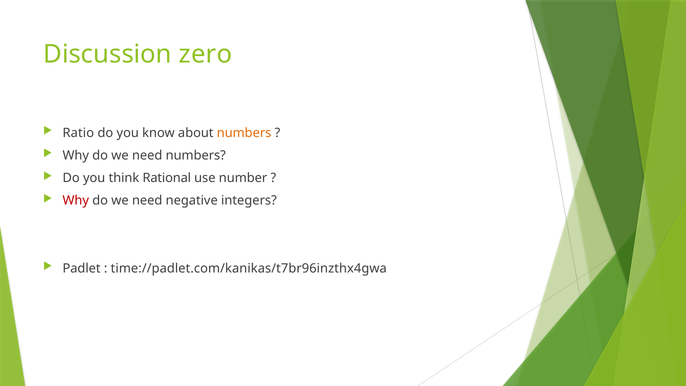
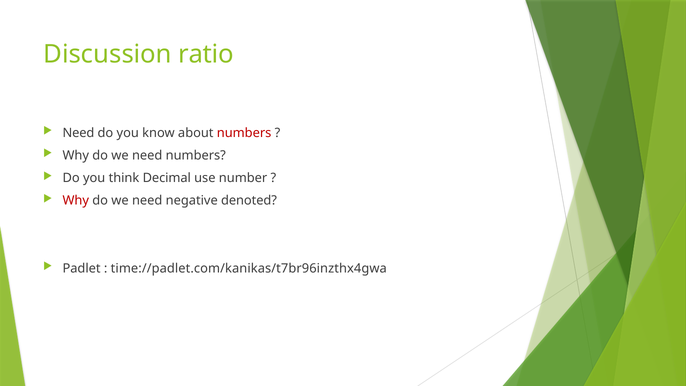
zero: zero -> ratio
Ratio at (78, 133): Ratio -> Need
numbers at (244, 133) colour: orange -> red
Rational: Rational -> Decimal
integers: integers -> denoted
